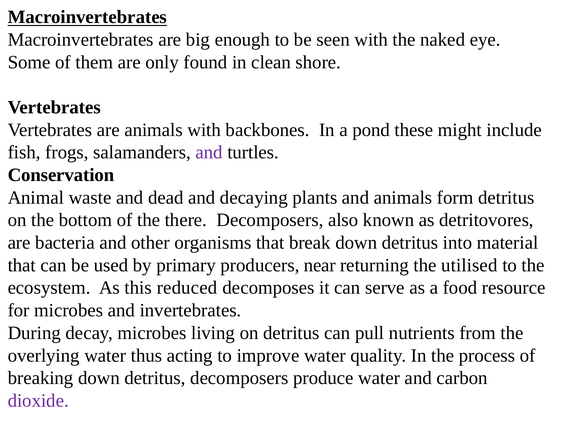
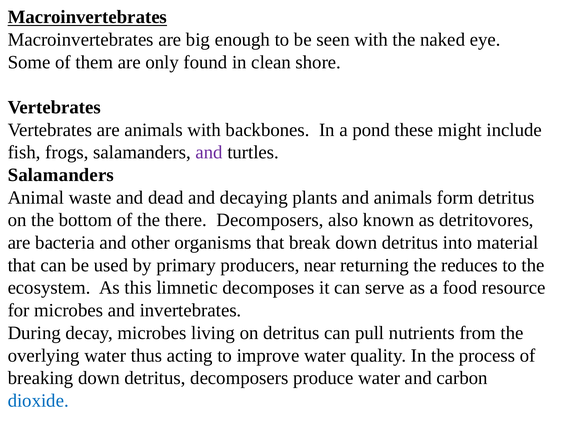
Conservation at (61, 175): Conservation -> Salamanders
utilised: utilised -> reduces
reduced: reduced -> limnetic
dioxide colour: purple -> blue
